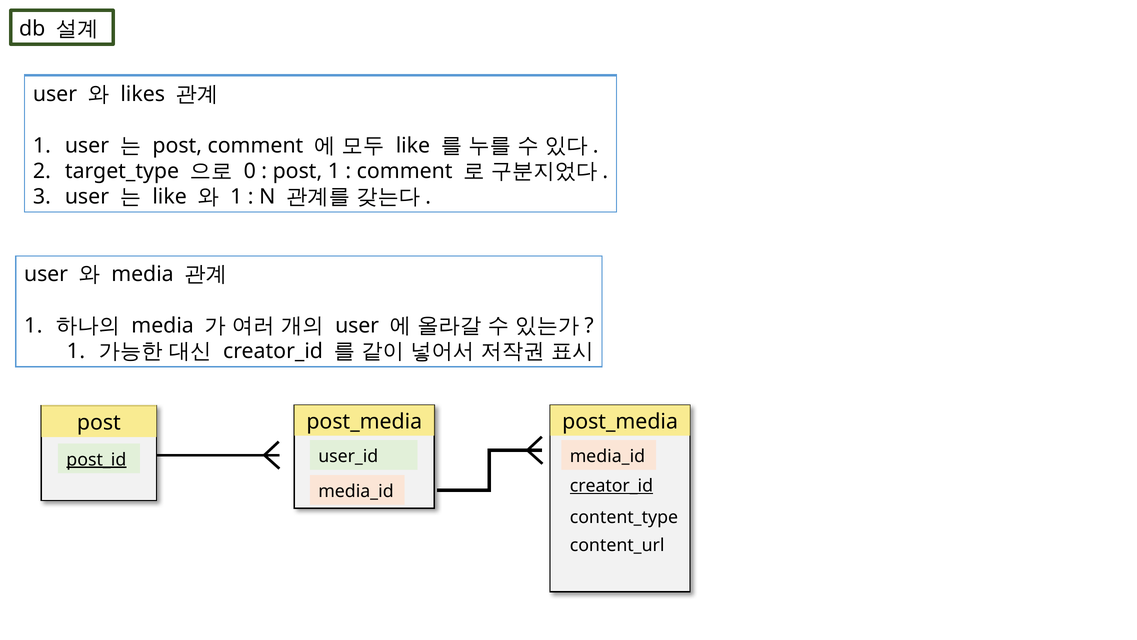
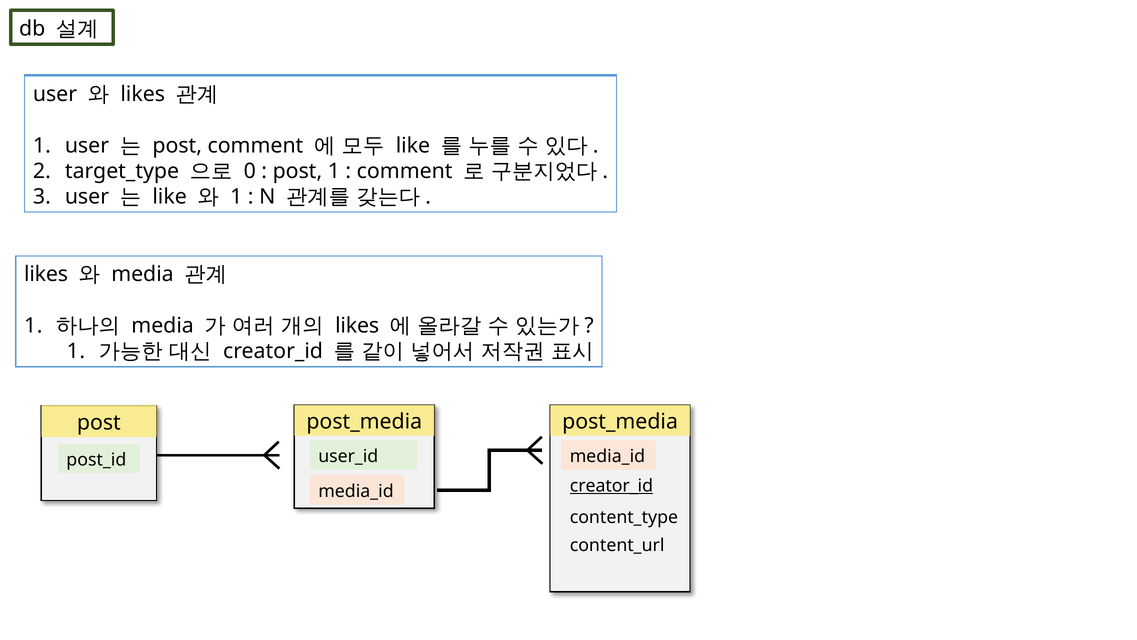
user at (46, 274): user -> likes
user at (357, 325): user -> likes
post_id underline: present -> none
